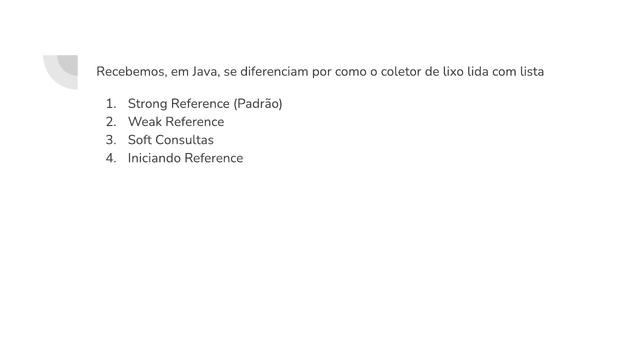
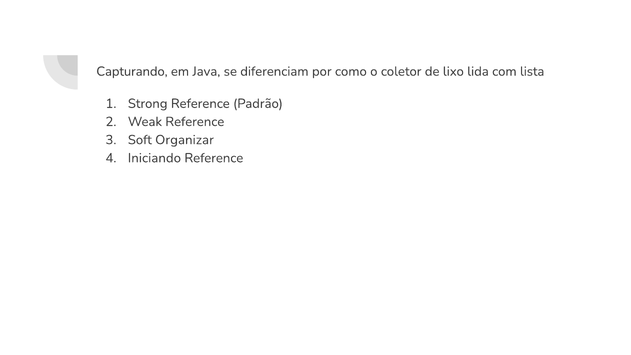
Recebemos: Recebemos -> Capturando
Consultas: Consultas -> Organizar
